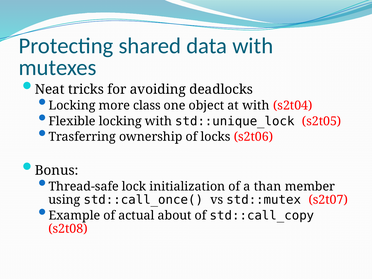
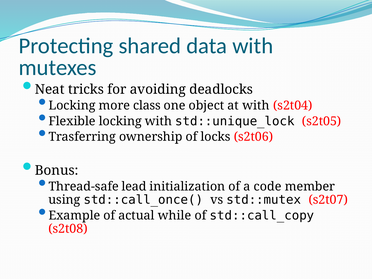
lock: lock -> lead
than: than -> code
about: about -> while
